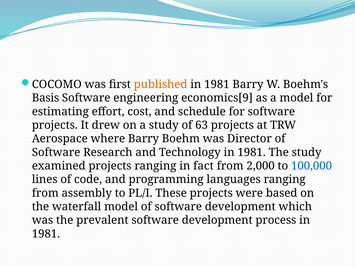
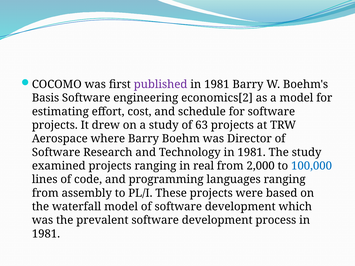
published colour: orange -> purple
economics[9: economics[9 -> economics[2
fact: fact -> real
